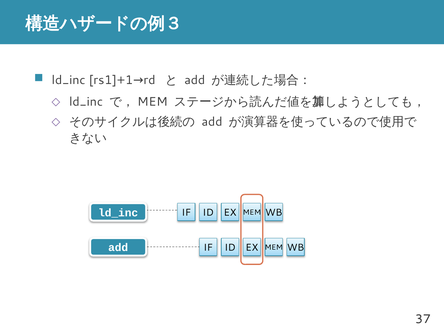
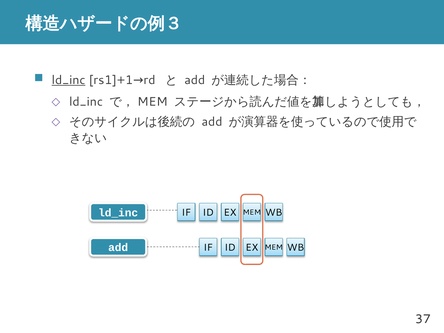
ld_inc at (69, 80) underline: none -> present
